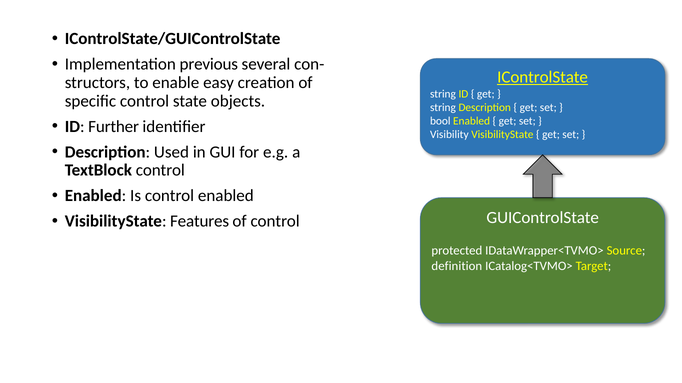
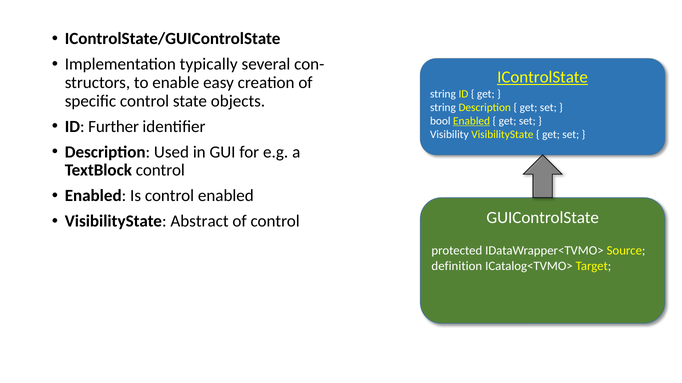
previous: previous -> typically
Enabled at (472, 121) underline: none -> present
Features: Features -> Abstract
